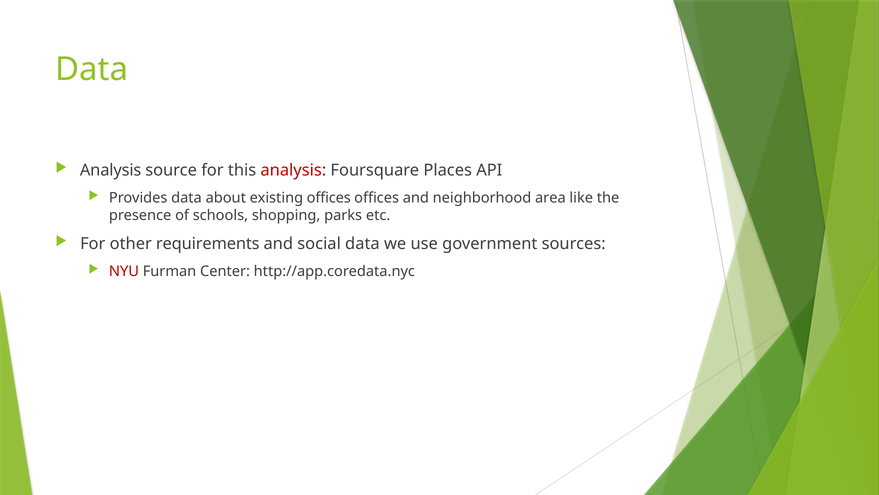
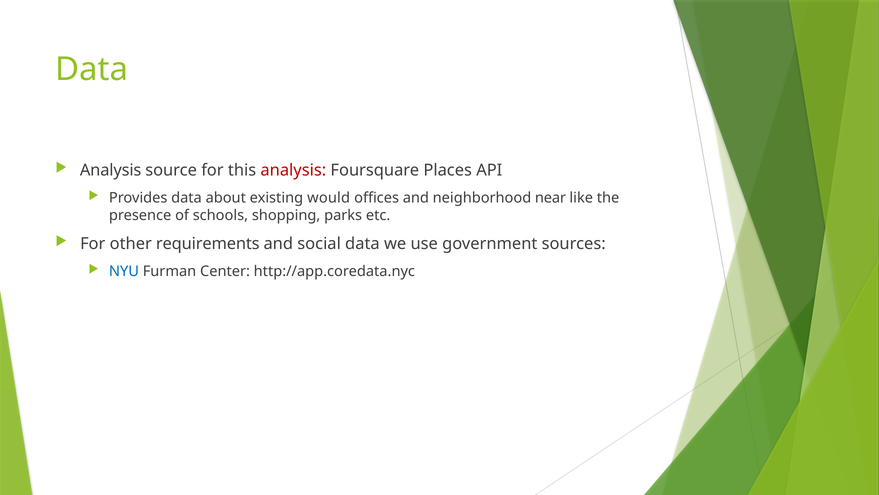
existing offices: offices -> would
area: area -> near
NYU colour: red -> blue
